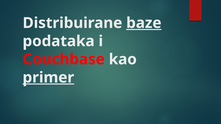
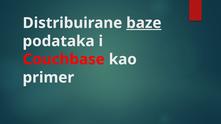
primer underline: present -> none
